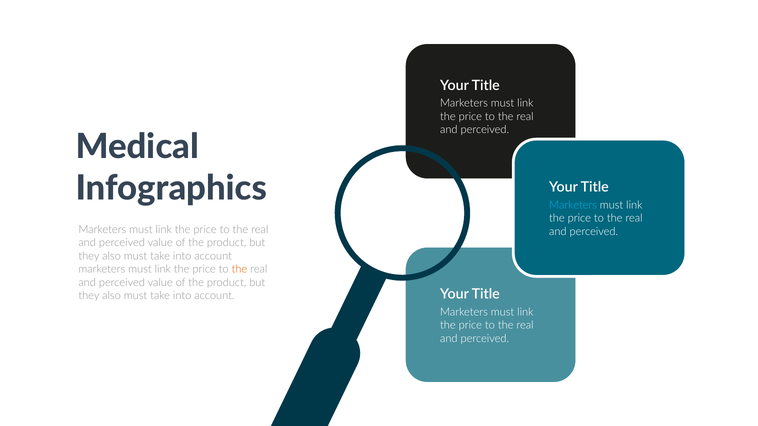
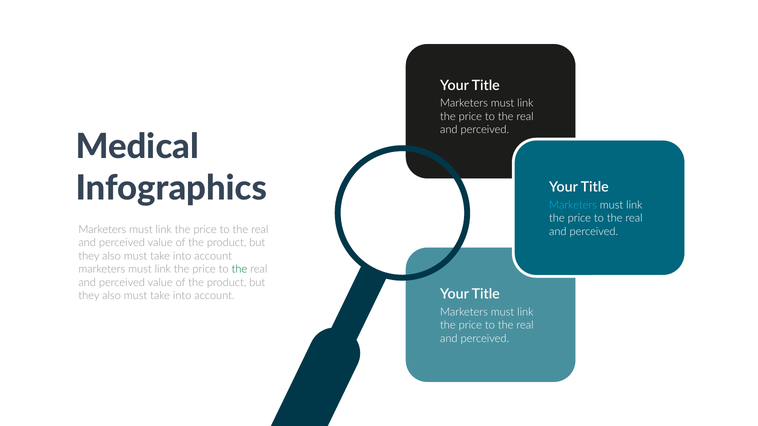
the at (239, 269) colour: orange -> green
